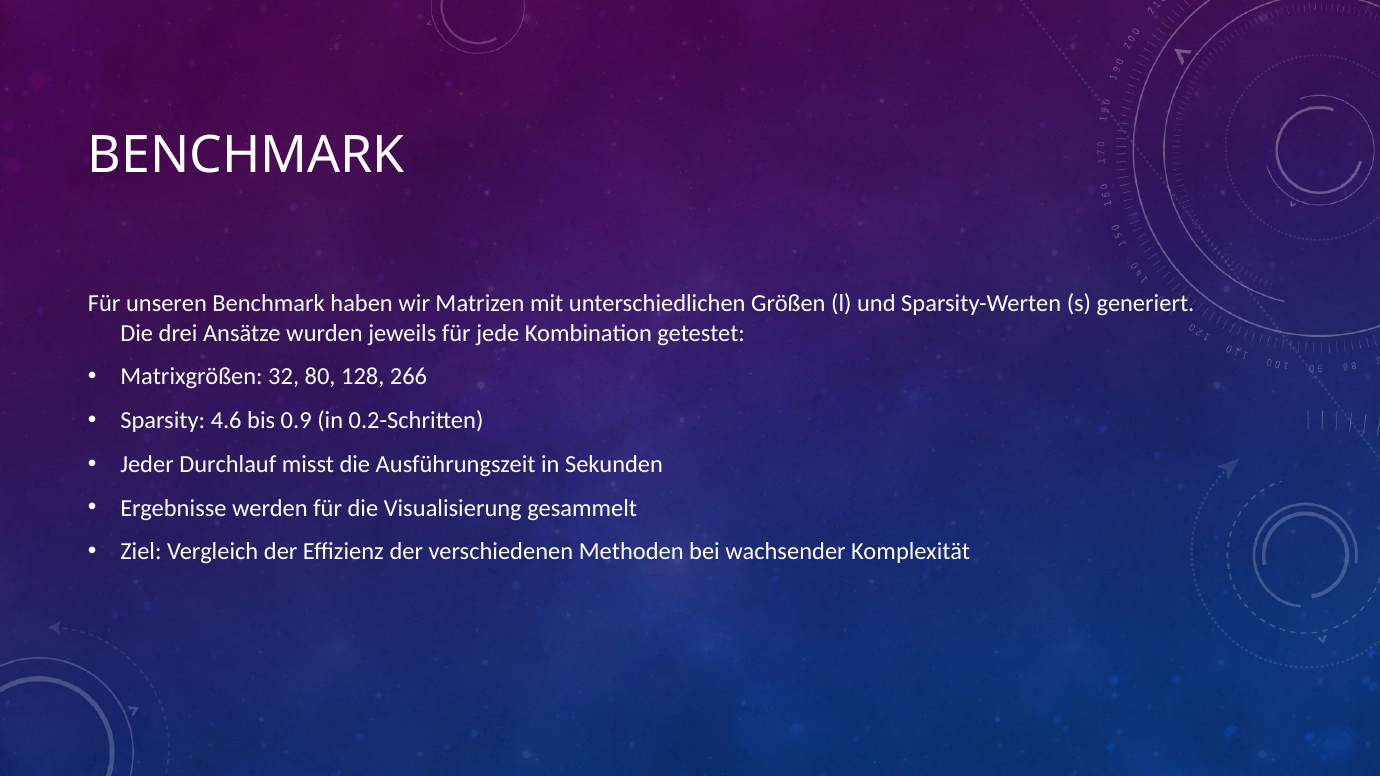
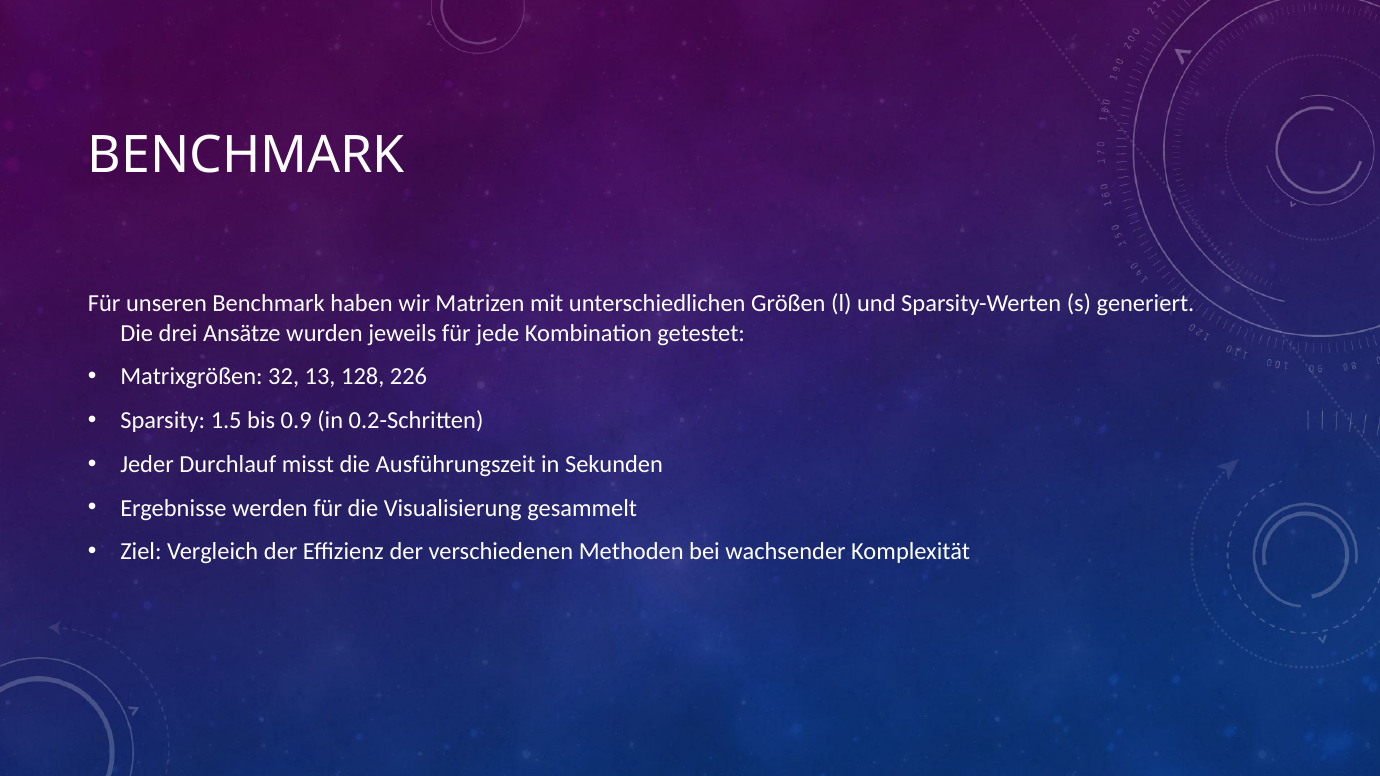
80: 80 -> 13
266: 266 -> 226
4.6: 4.6 -> 1.5
